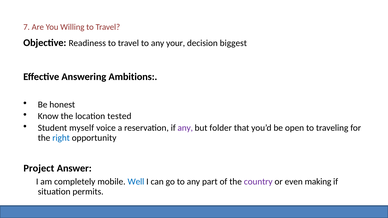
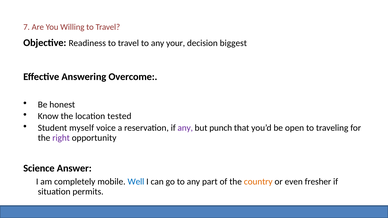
Ambitions: Ambitions -> Overcome
folder: folder -> punch
right colour: blue -> purple
Project: Project -> Science
country colour: purple -> orange
making: making -> fresher
